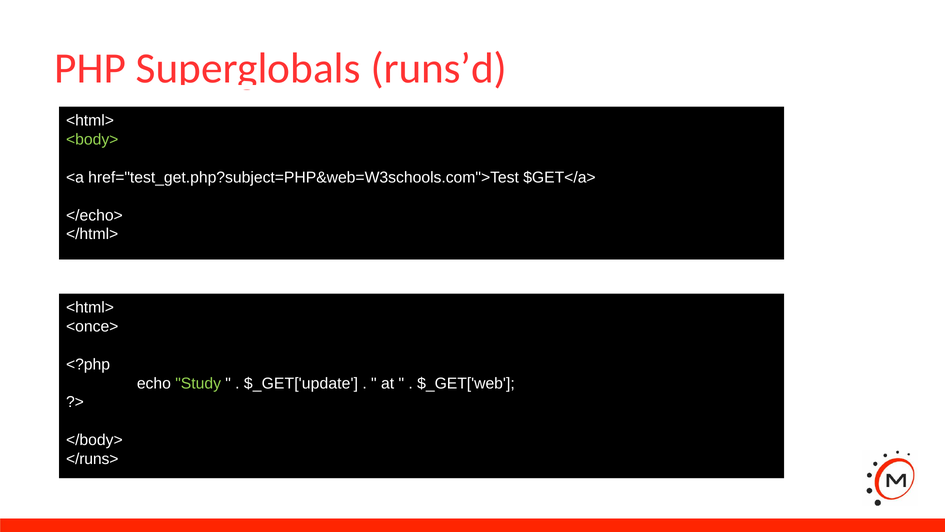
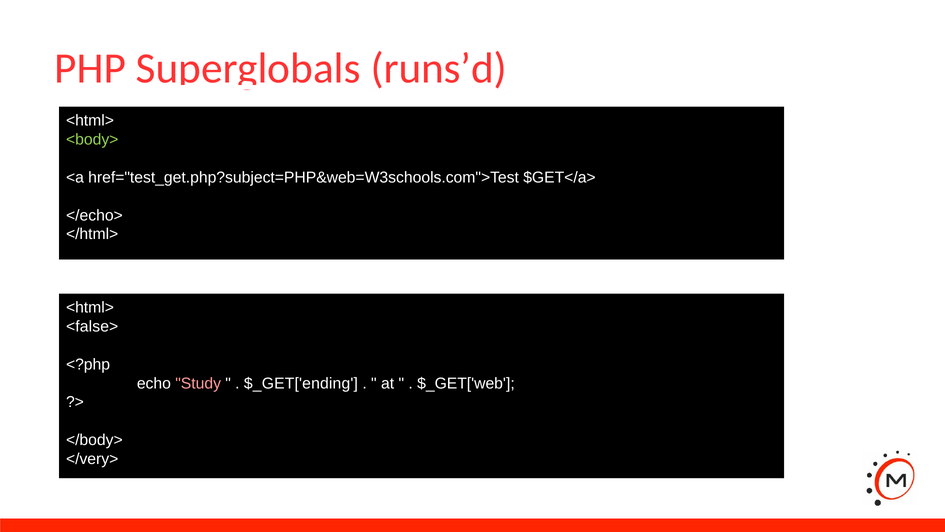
<once>: <once> -> <false>
Study colour: light green -> pink
$_GET['update: $_GET['update -> $_GET['ending
</runs>: </runs> -> </very>
